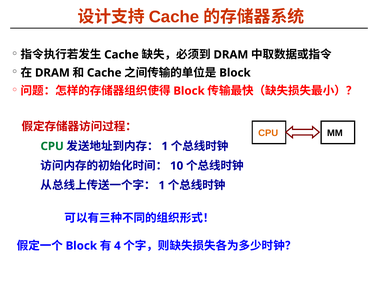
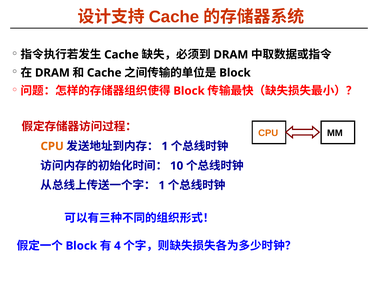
CPU at (52, 146) colour: green -> orange
